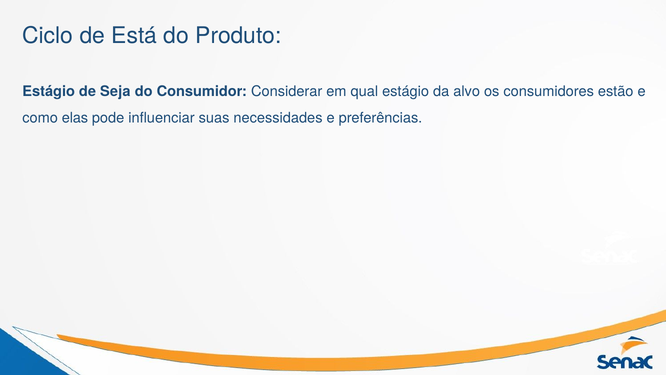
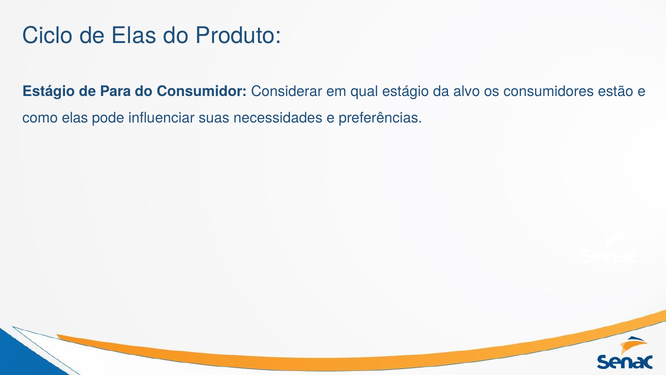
de Está: Está -> Elas
Seja: Seja -> Para
